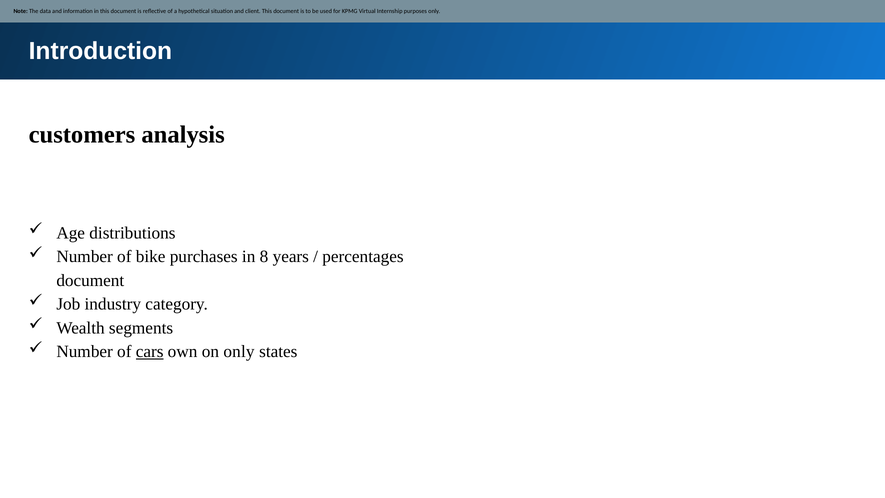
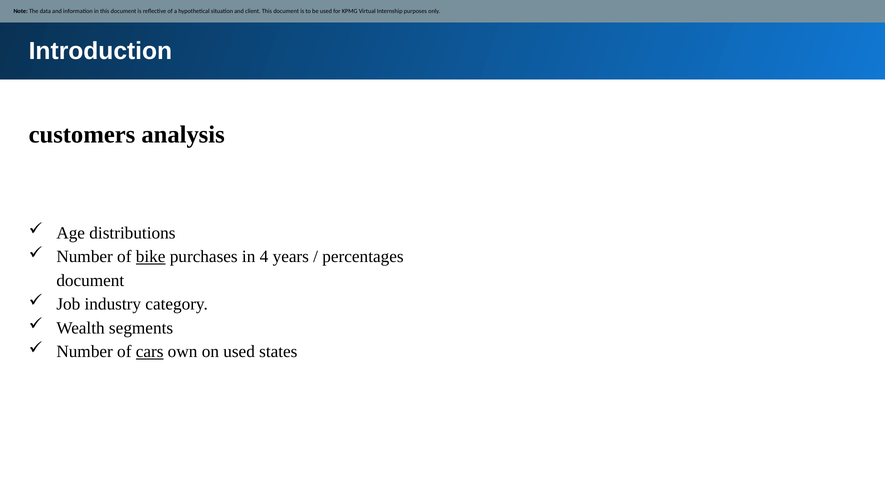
bike underline: none -> present
8: 8 -> 4
on only: only -> used
